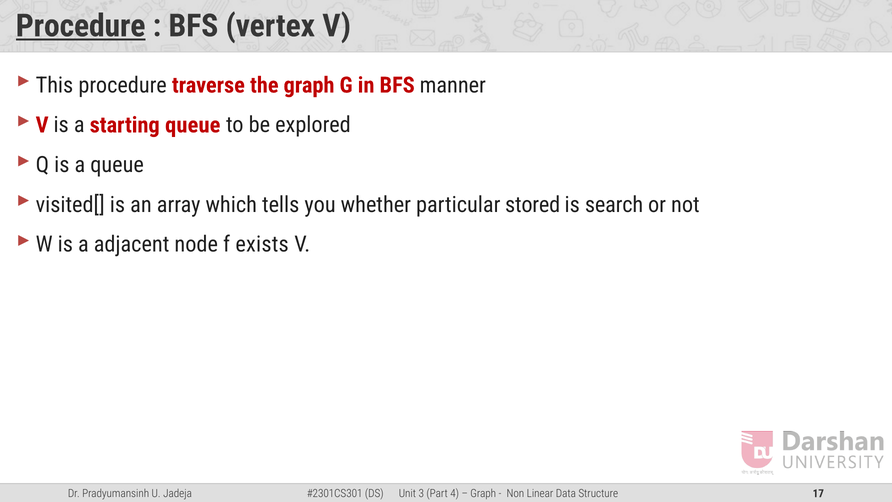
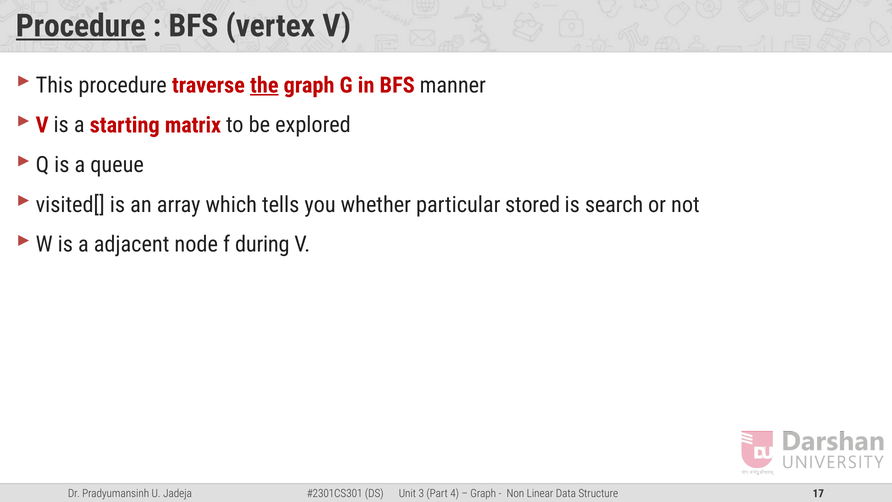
the underline: none -> present
starting queue: queue -> matrix
exists: exists -> during
